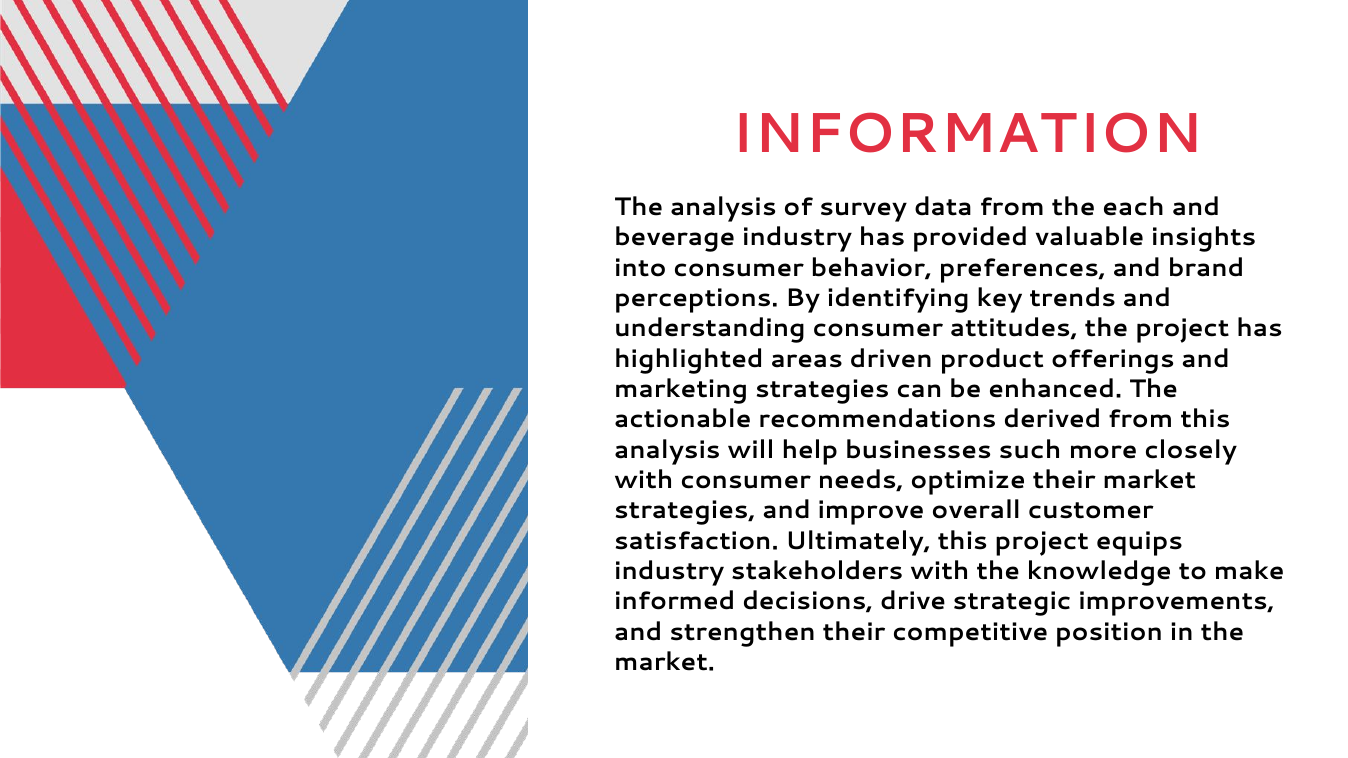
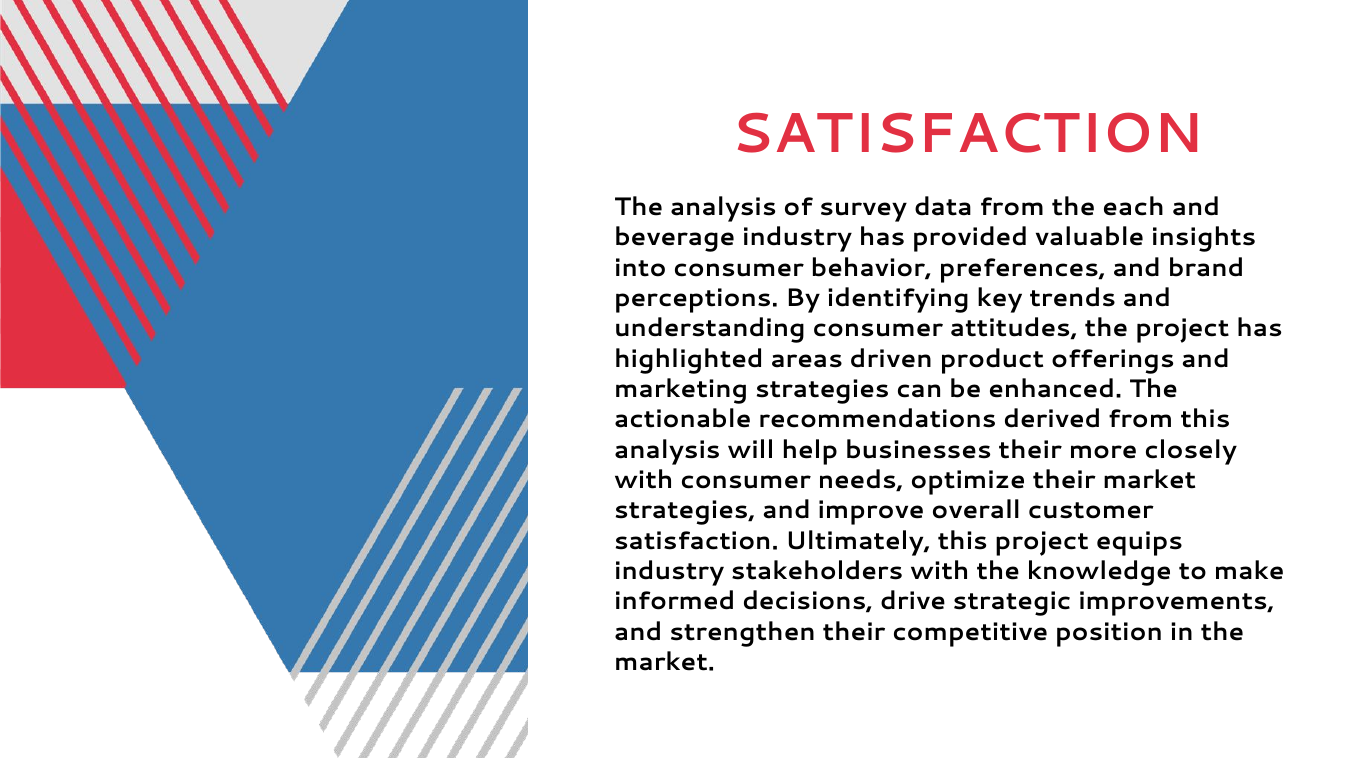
INFORMATION at (967, 134): INFORMATION -> SATISFACTION
businesses such: such -> their
